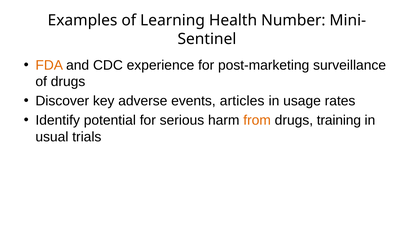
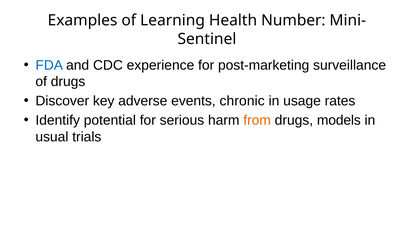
FDA colour: orange -> blue
articles: articles -> chronic
training: training -> models
